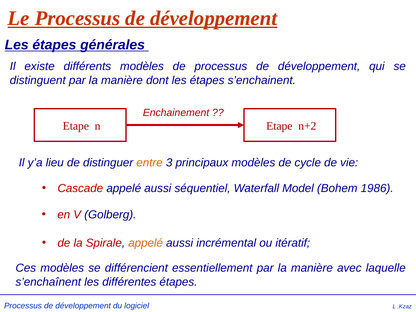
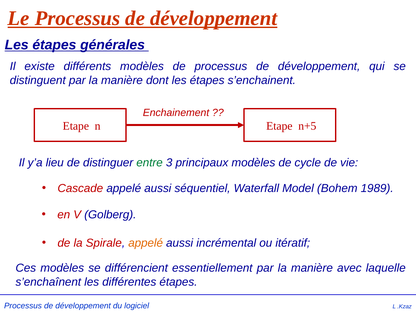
n+2: n+2 -> n+5
entre colour: orange -> green
1986: 1986 -> 1989
